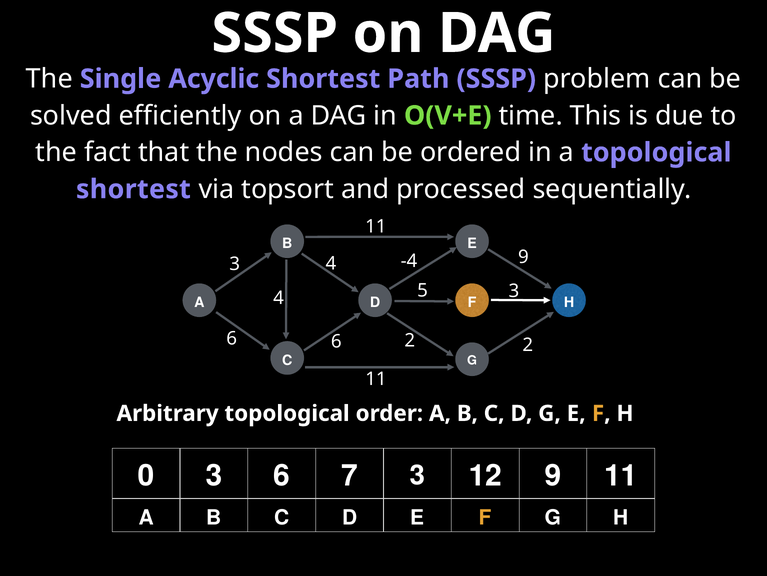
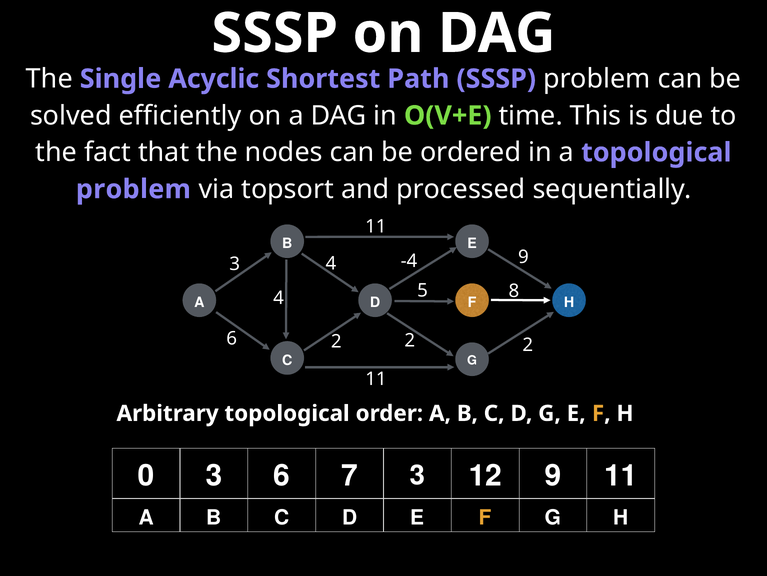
shortest at (133, 189): shortest -> problem
5 3: 3 -> 8
6 6: 6 -> 2
